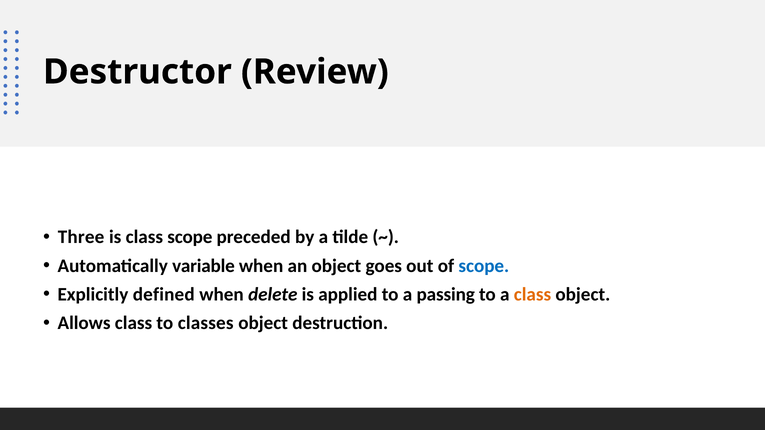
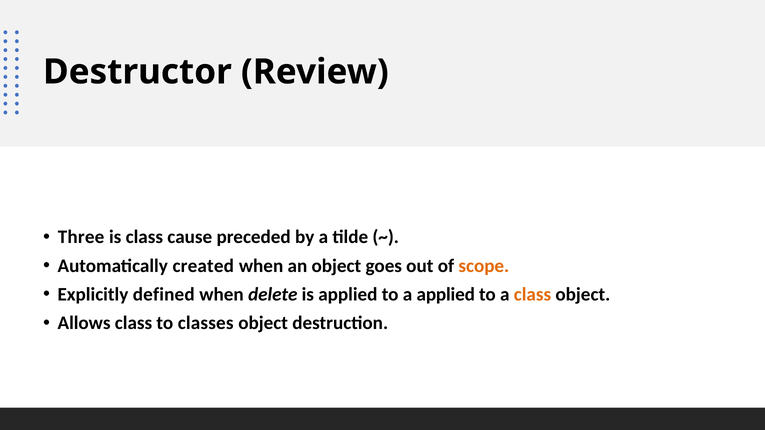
class scope: scope -> cause
variable: variable -> created
scope at (484, 266) colour: blue -> orange
a passing: passing -> applied
